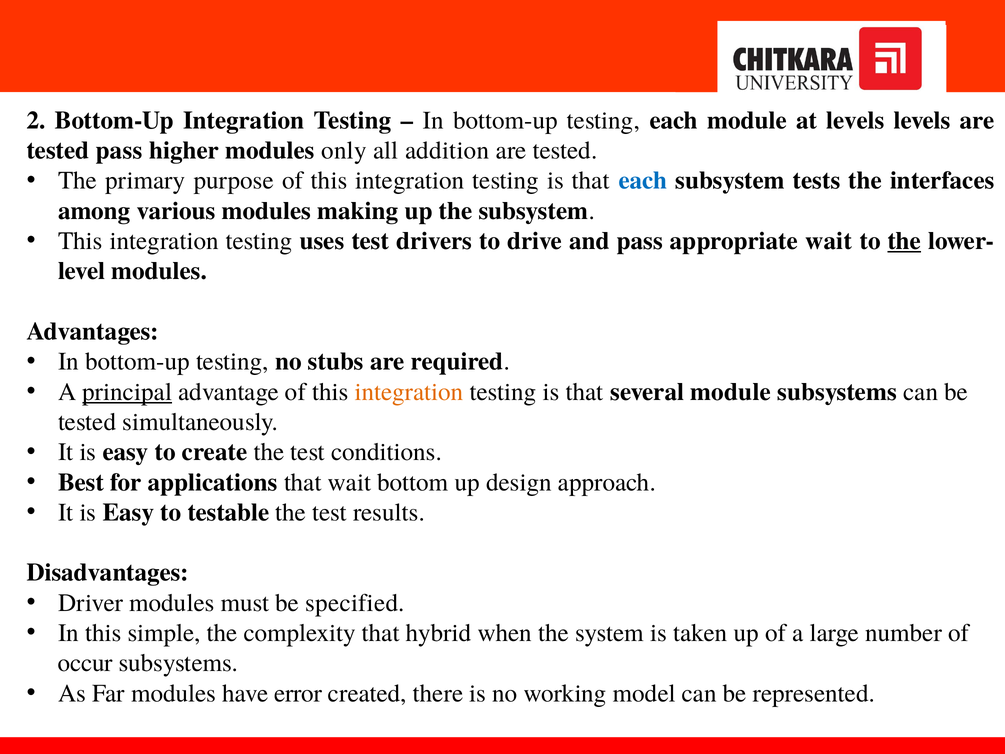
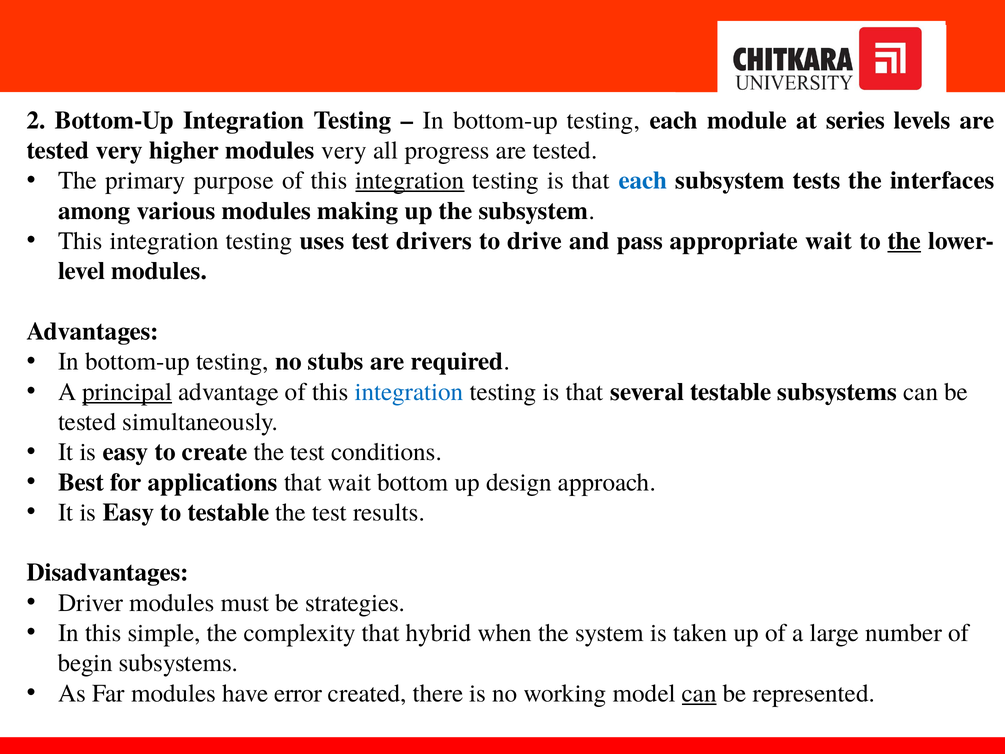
at levels: levels -> series
tested pass: pass -> very
modules only: only -> very
addition: addition -> progress
integration at (410, 181) underline: none -> present
integration at (409, 392) colour: orange -> blue
several module: module -> testable
specified: specified -> strategies
occur: occur -> begin
can at (699, 693) underline: none -> present
